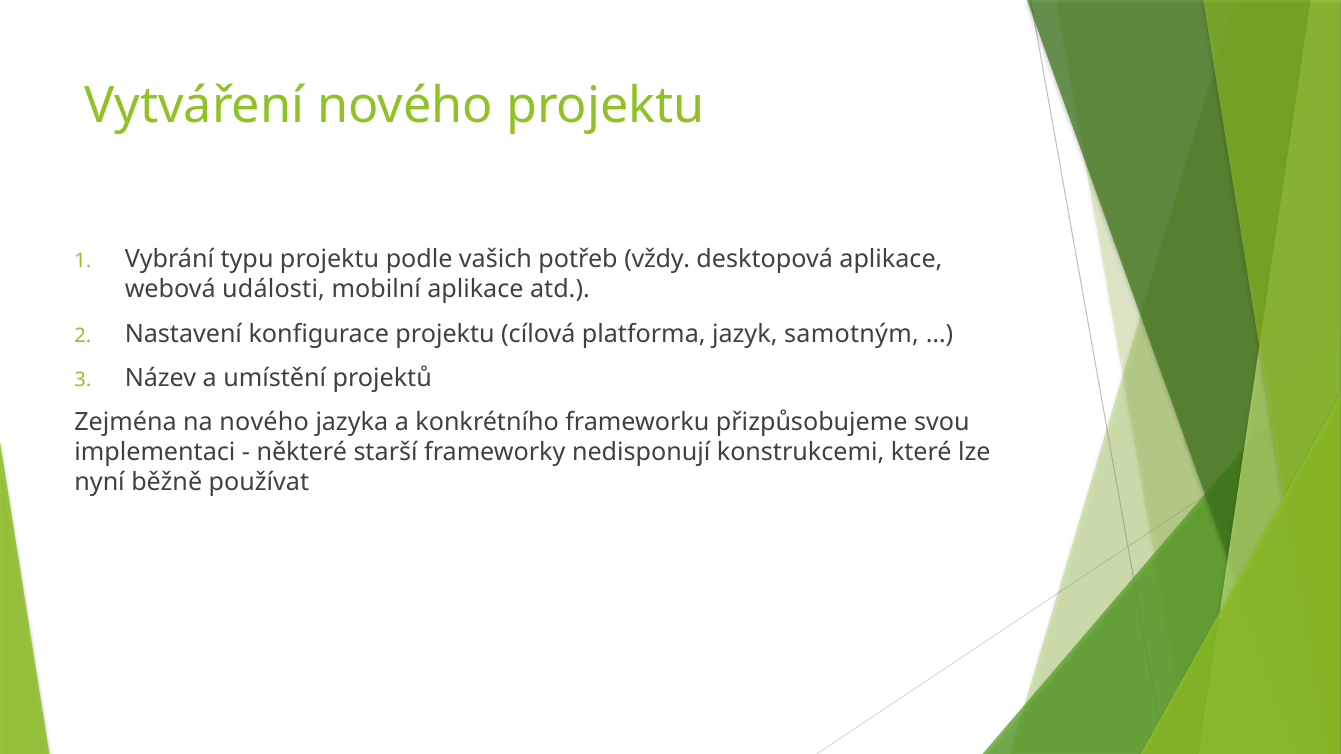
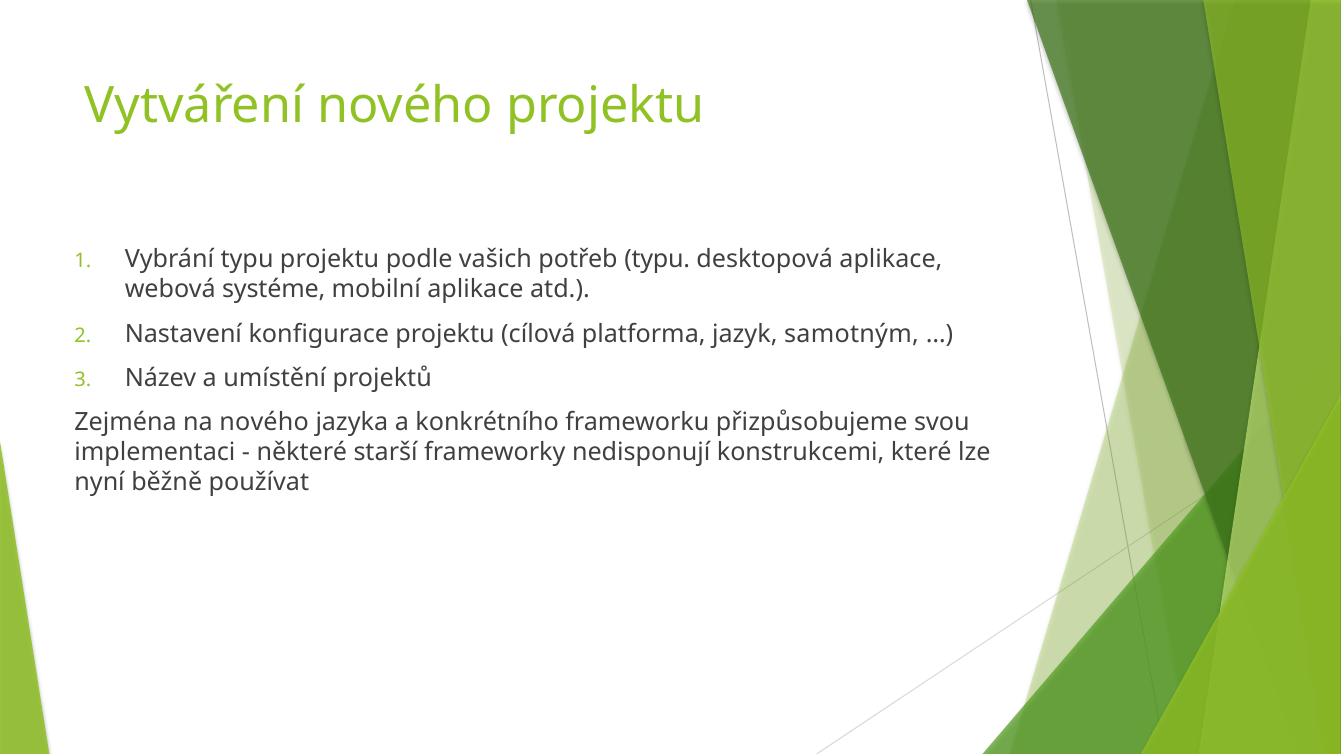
potřeb vždy: vždy -> typu
události: události -> systéme
